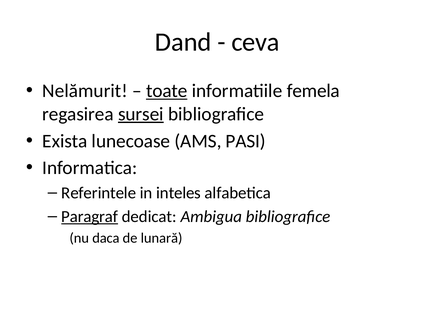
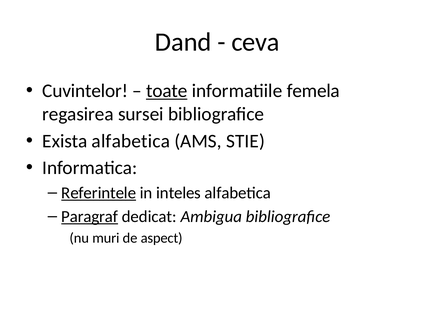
Nelămurit: Nelămurit -> Cuvintelor
sursei underline: present -> none
Exista lunecoase: lunecoase -> alfabetica
PASI: PASI -> STIE
Referintele underline: none -> present
daca: daca -> muri
lunară: lunară -> aspect
